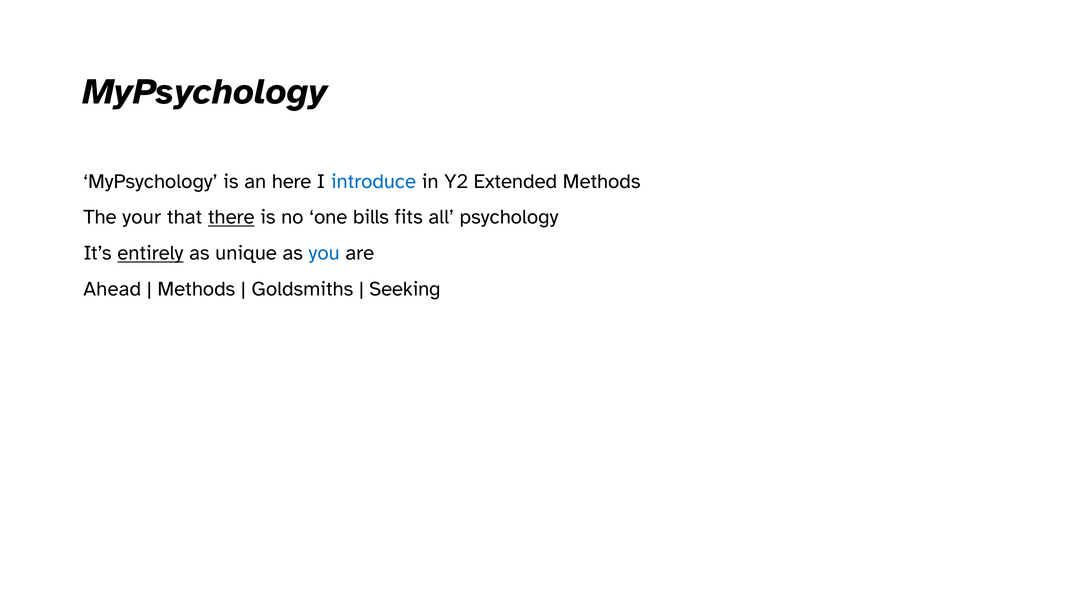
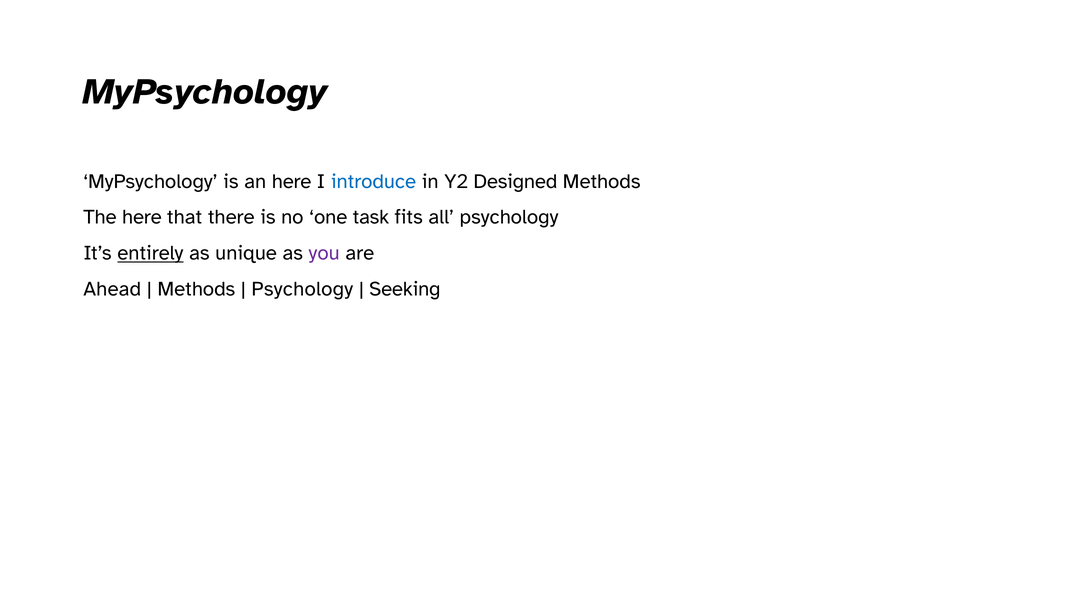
Extended: Extended -> Designed
The your: your -> here
there underline: present -> none
bills: bills -> task
you colour: blue -> purple
Goldsmiths at (302, 289): Goldsmiths -> Psychology
